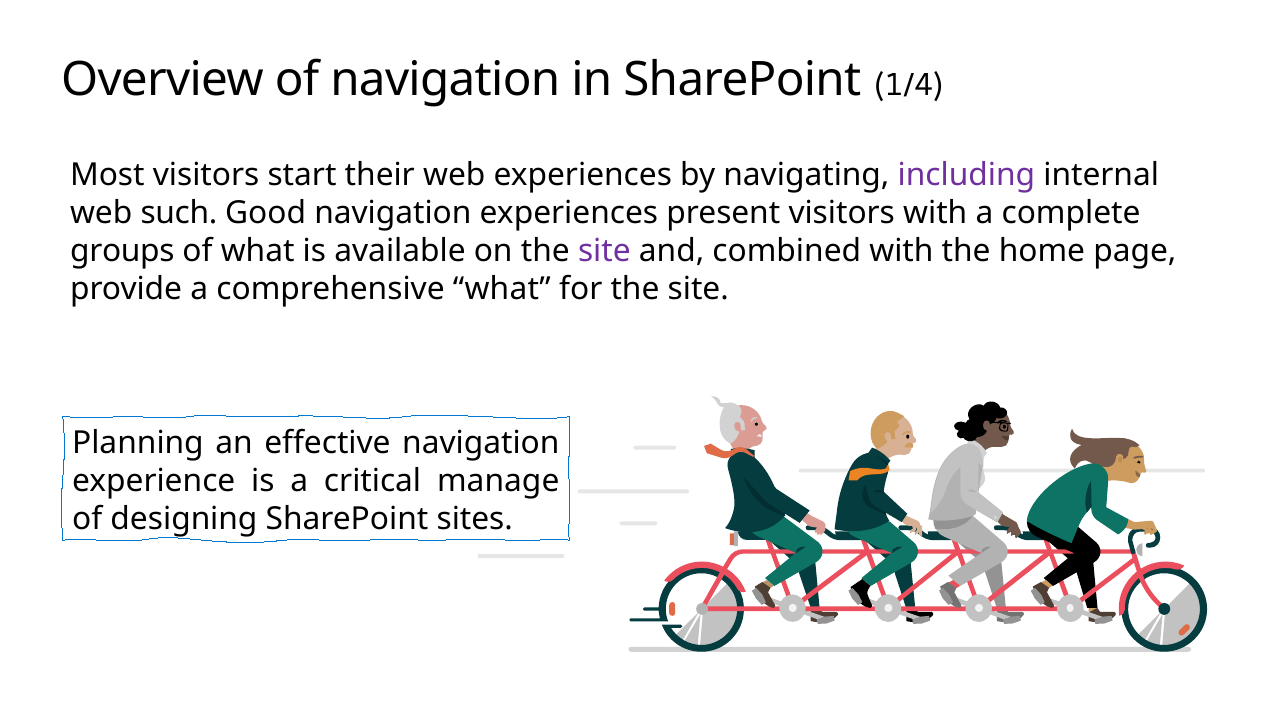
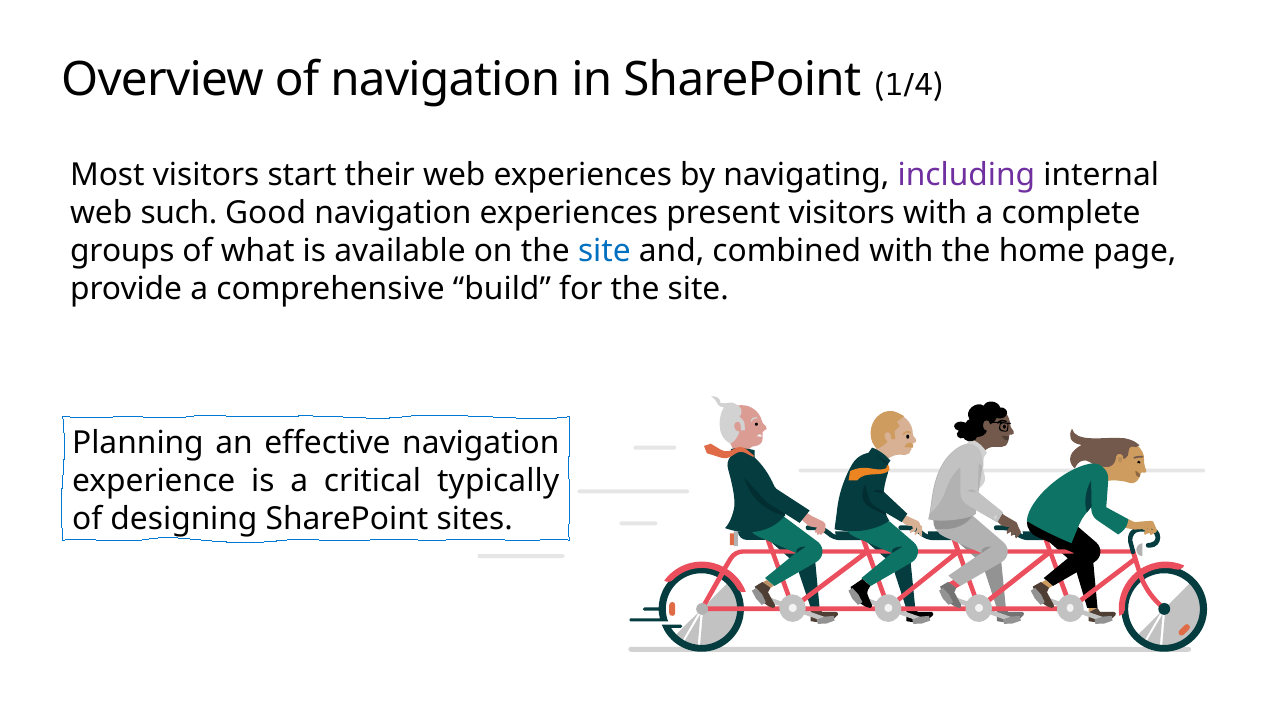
site at (604, 251) colour: purple -> blue
comprehensive what: what -> build
manage: manage -> typically
